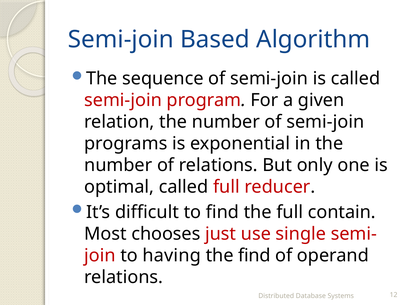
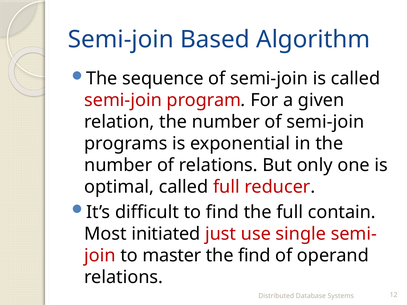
chooses: chooses -> initiated
having: having -> master
